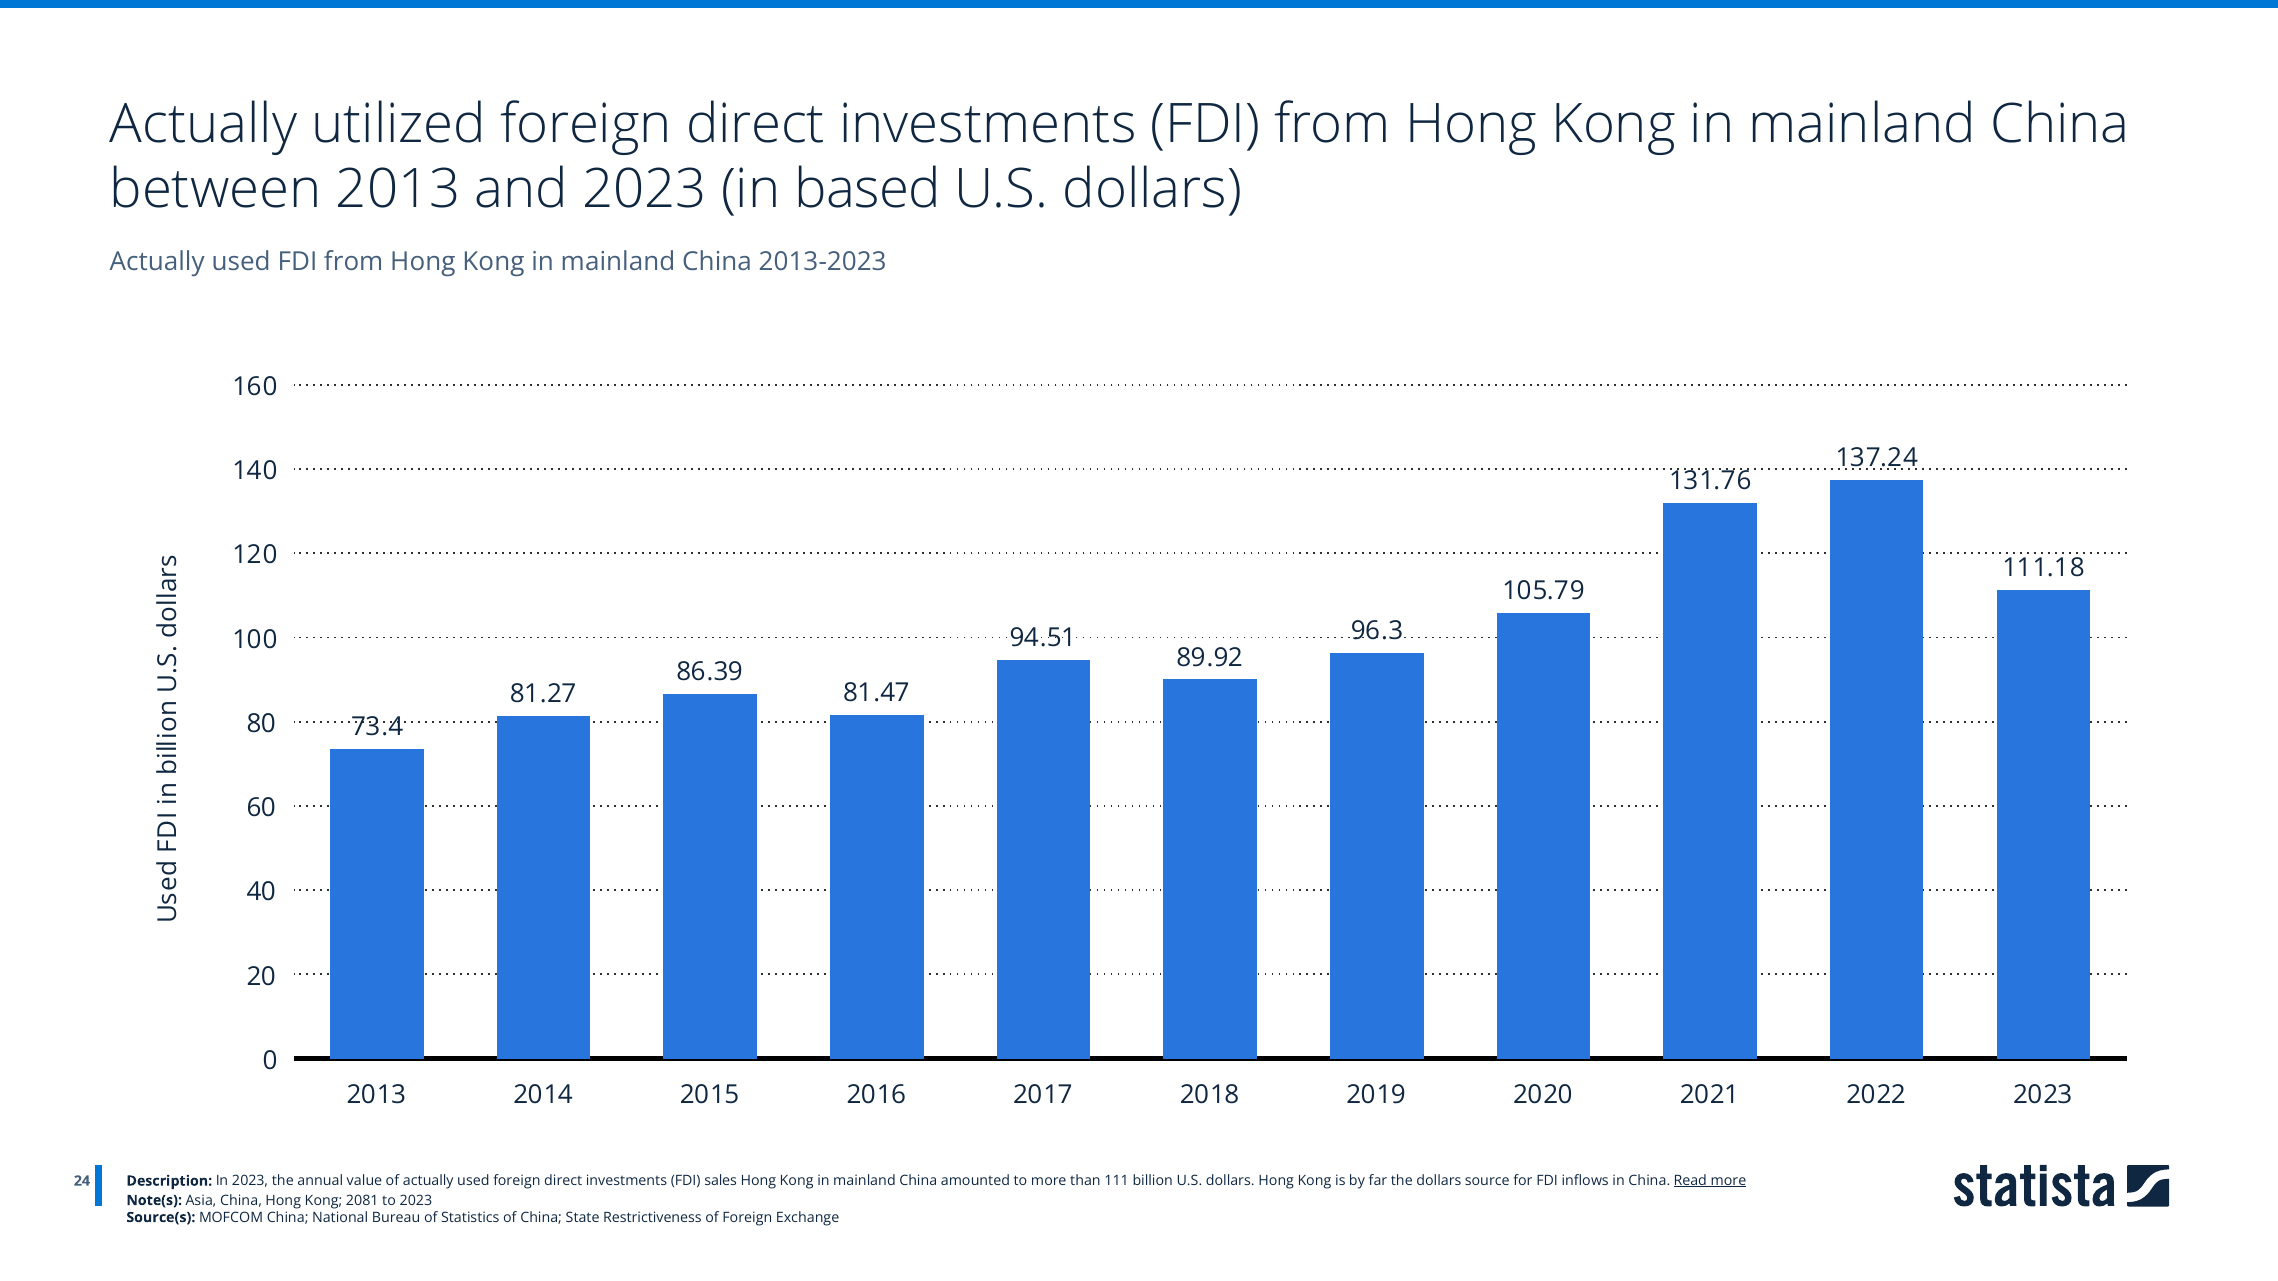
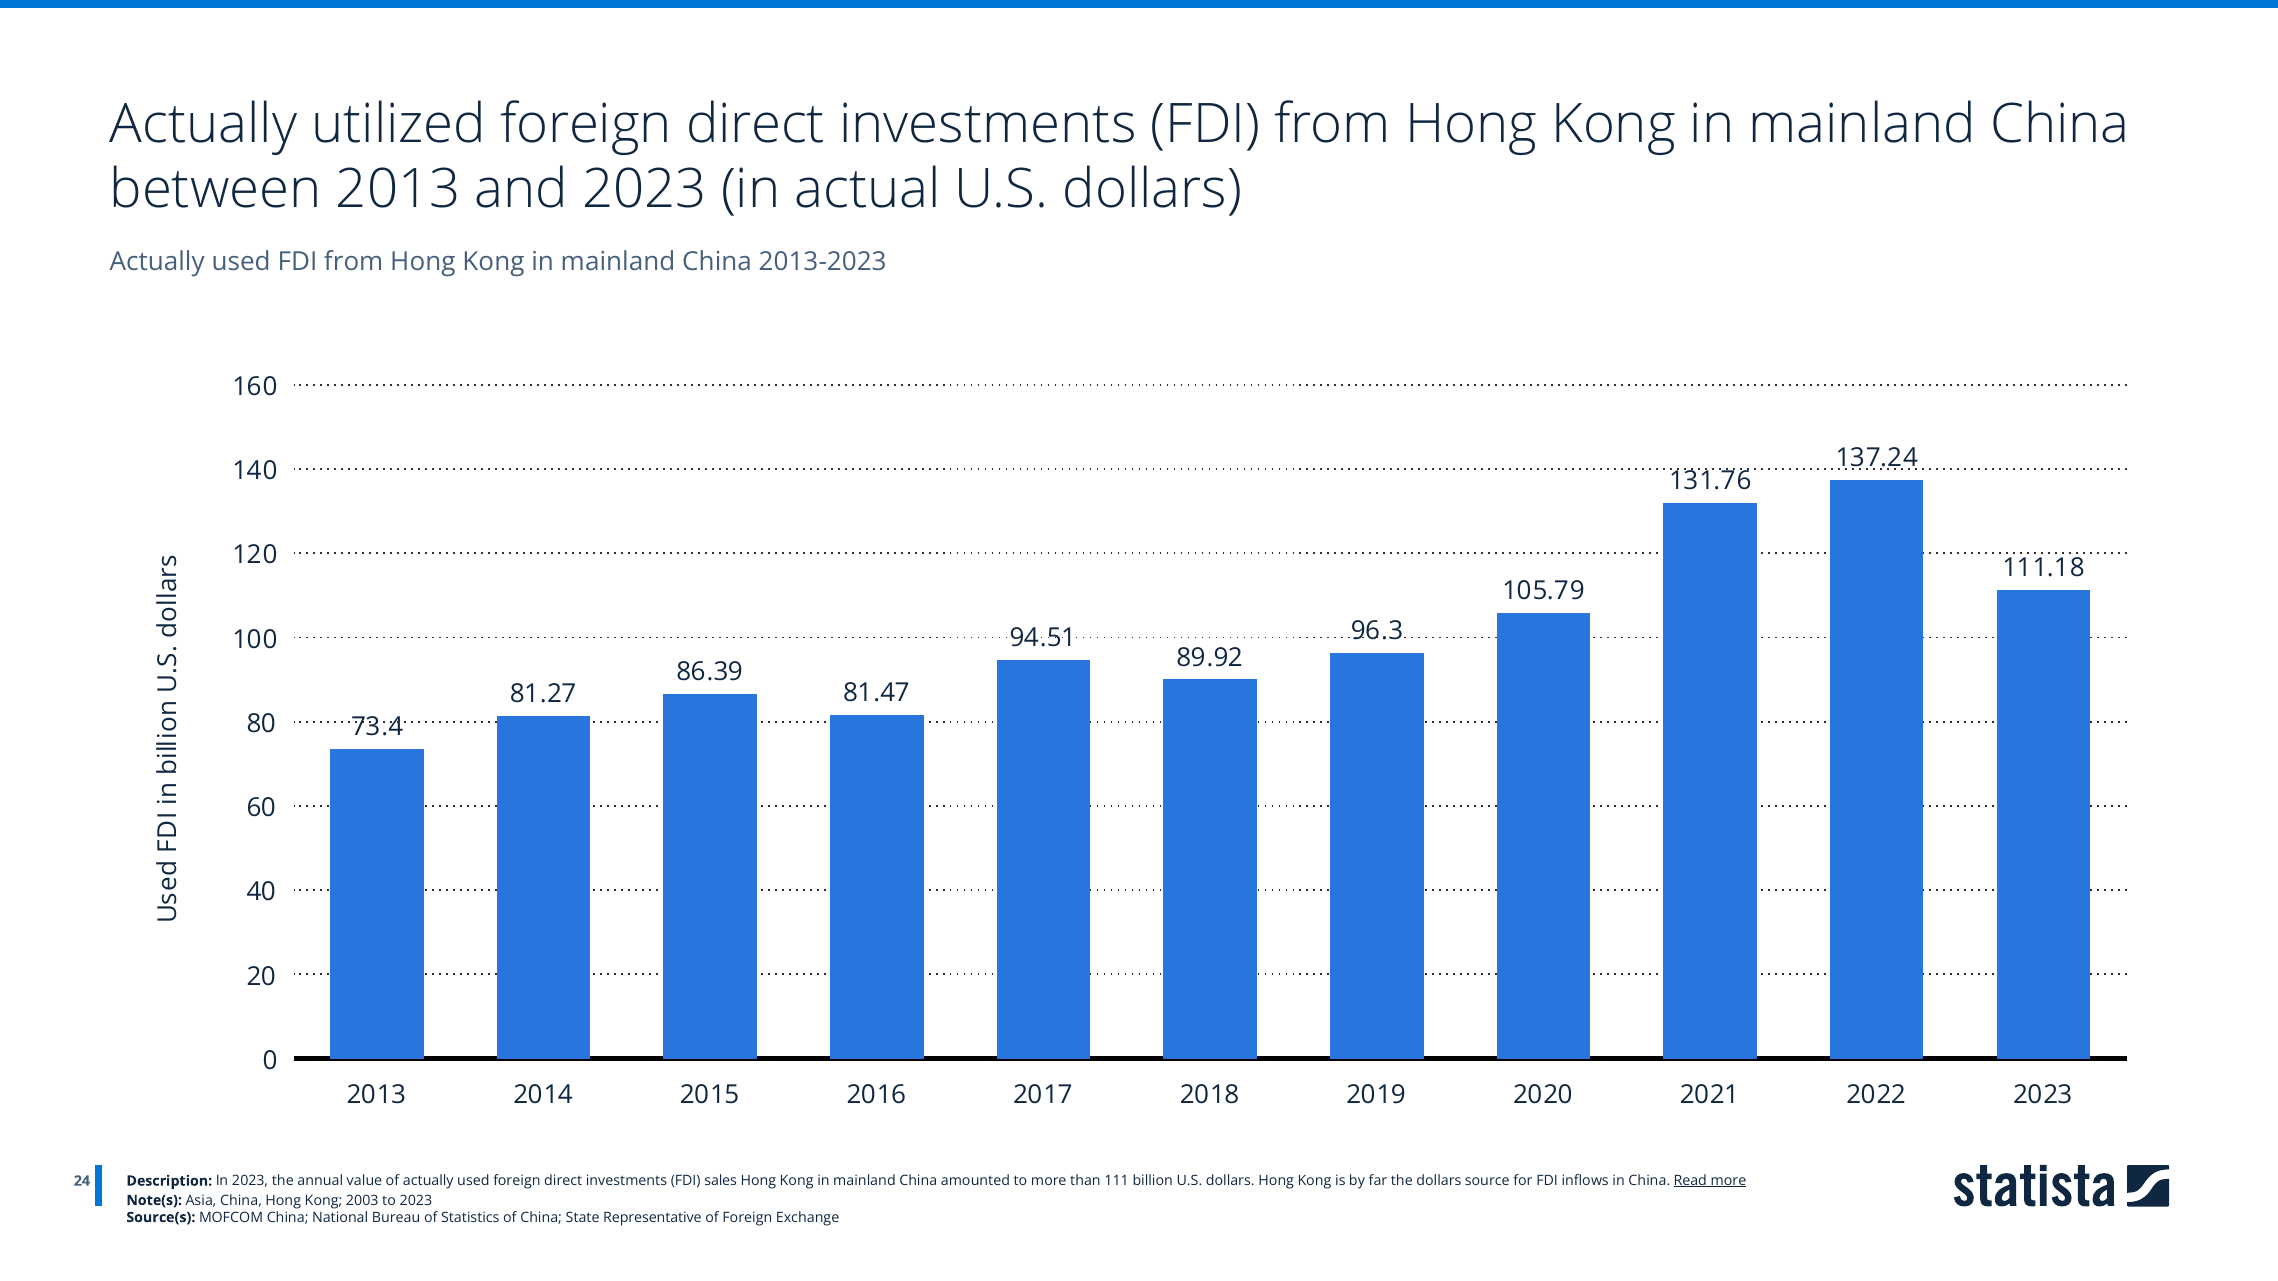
based: based -> actual
2081: 2081 -> 2003
Restrictiveness: Restrictiveness -> Representative
